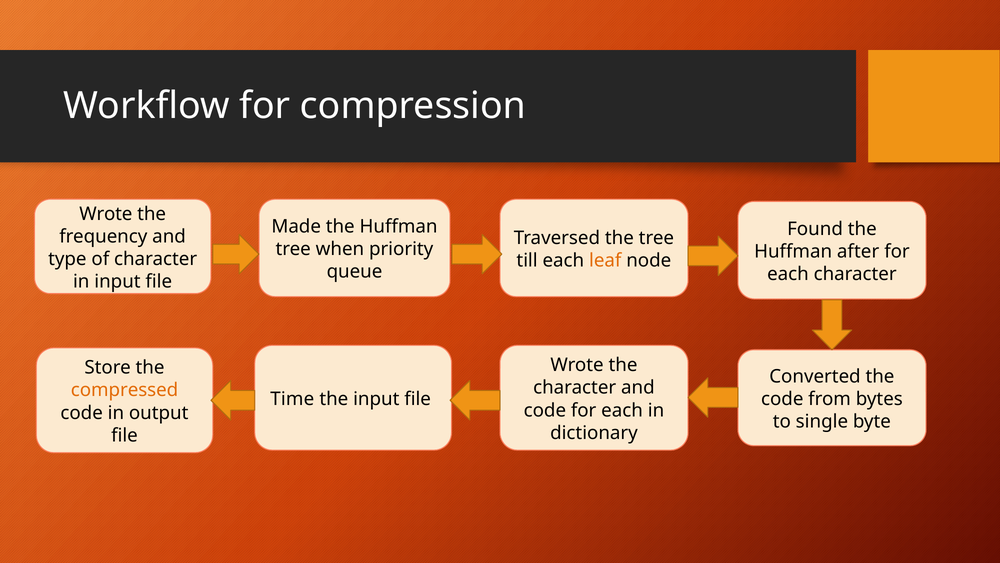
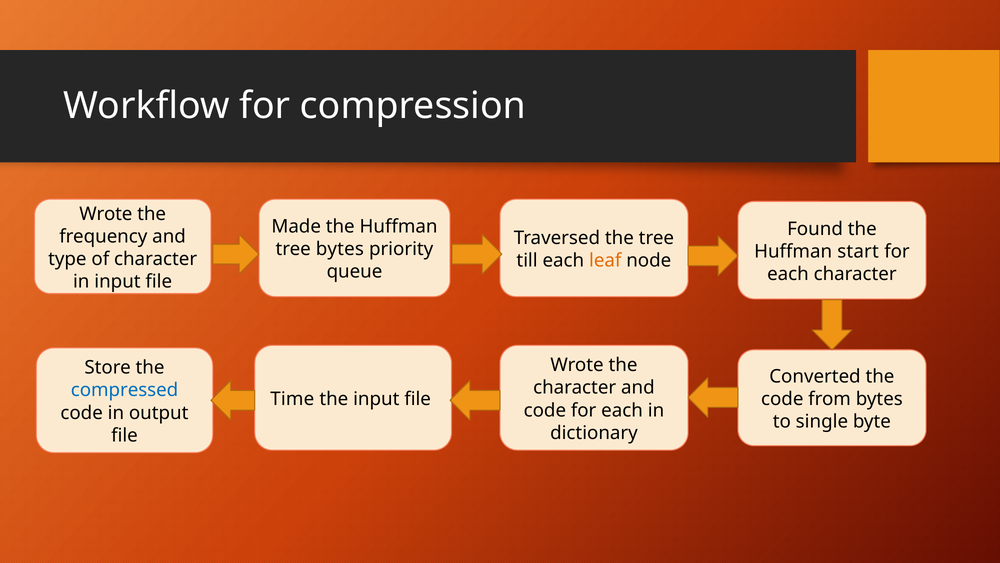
tree when: when -> bytes
after: after -> start
compressed colour: orange -> blue
